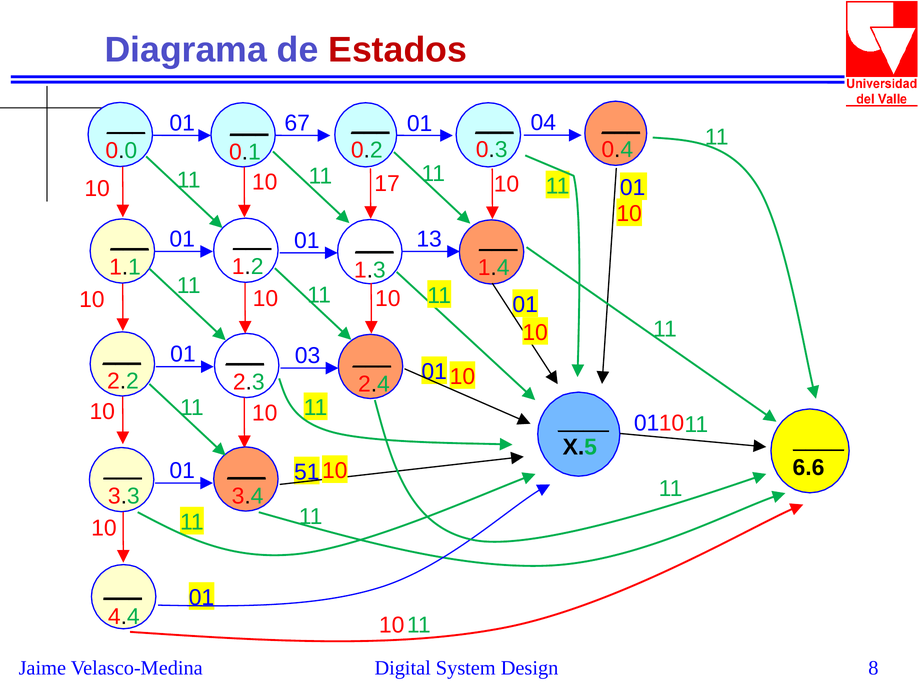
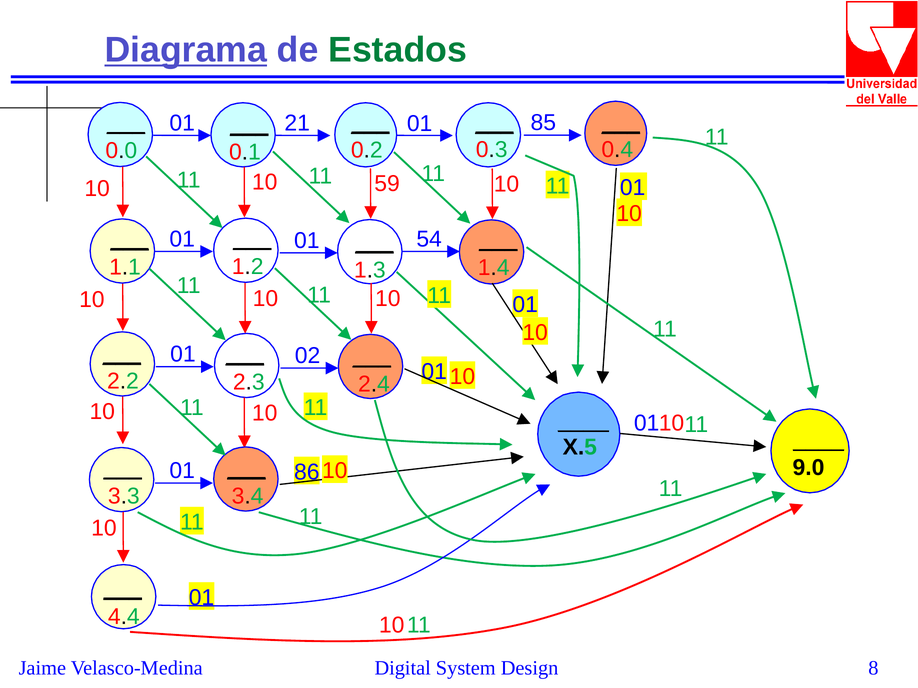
Diagrama underline: none -> present
Estados colour: red -> green
67: 67 -> 21
04: 04 -> 85
17: 17 -> 59
13: 13 -> 54
03: 03 -> 02
6.6: 6.6 -> 9.0
51: 51 -> 86
